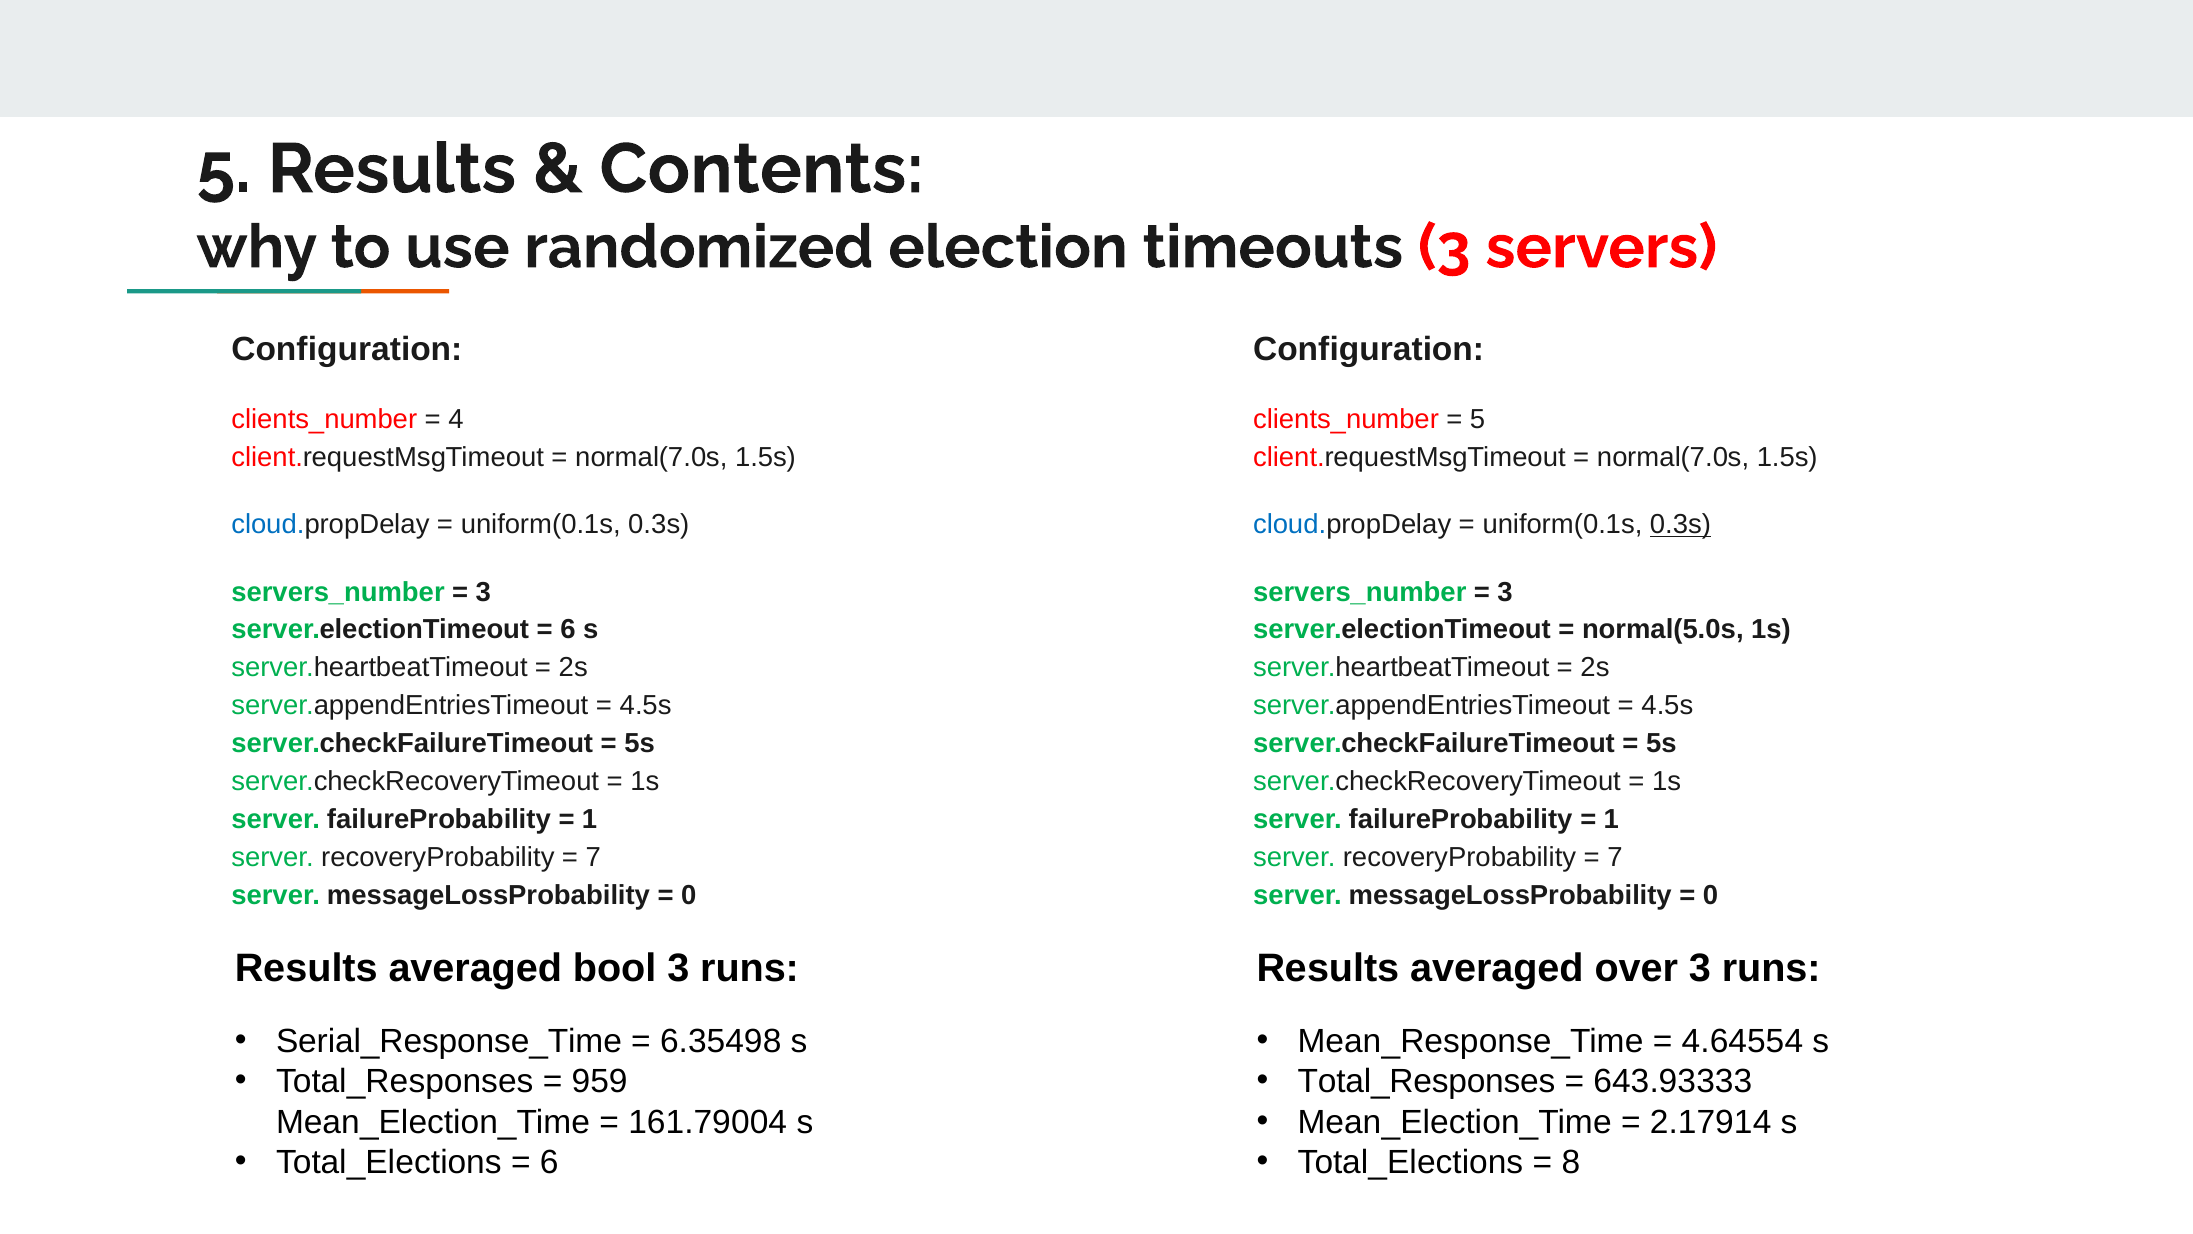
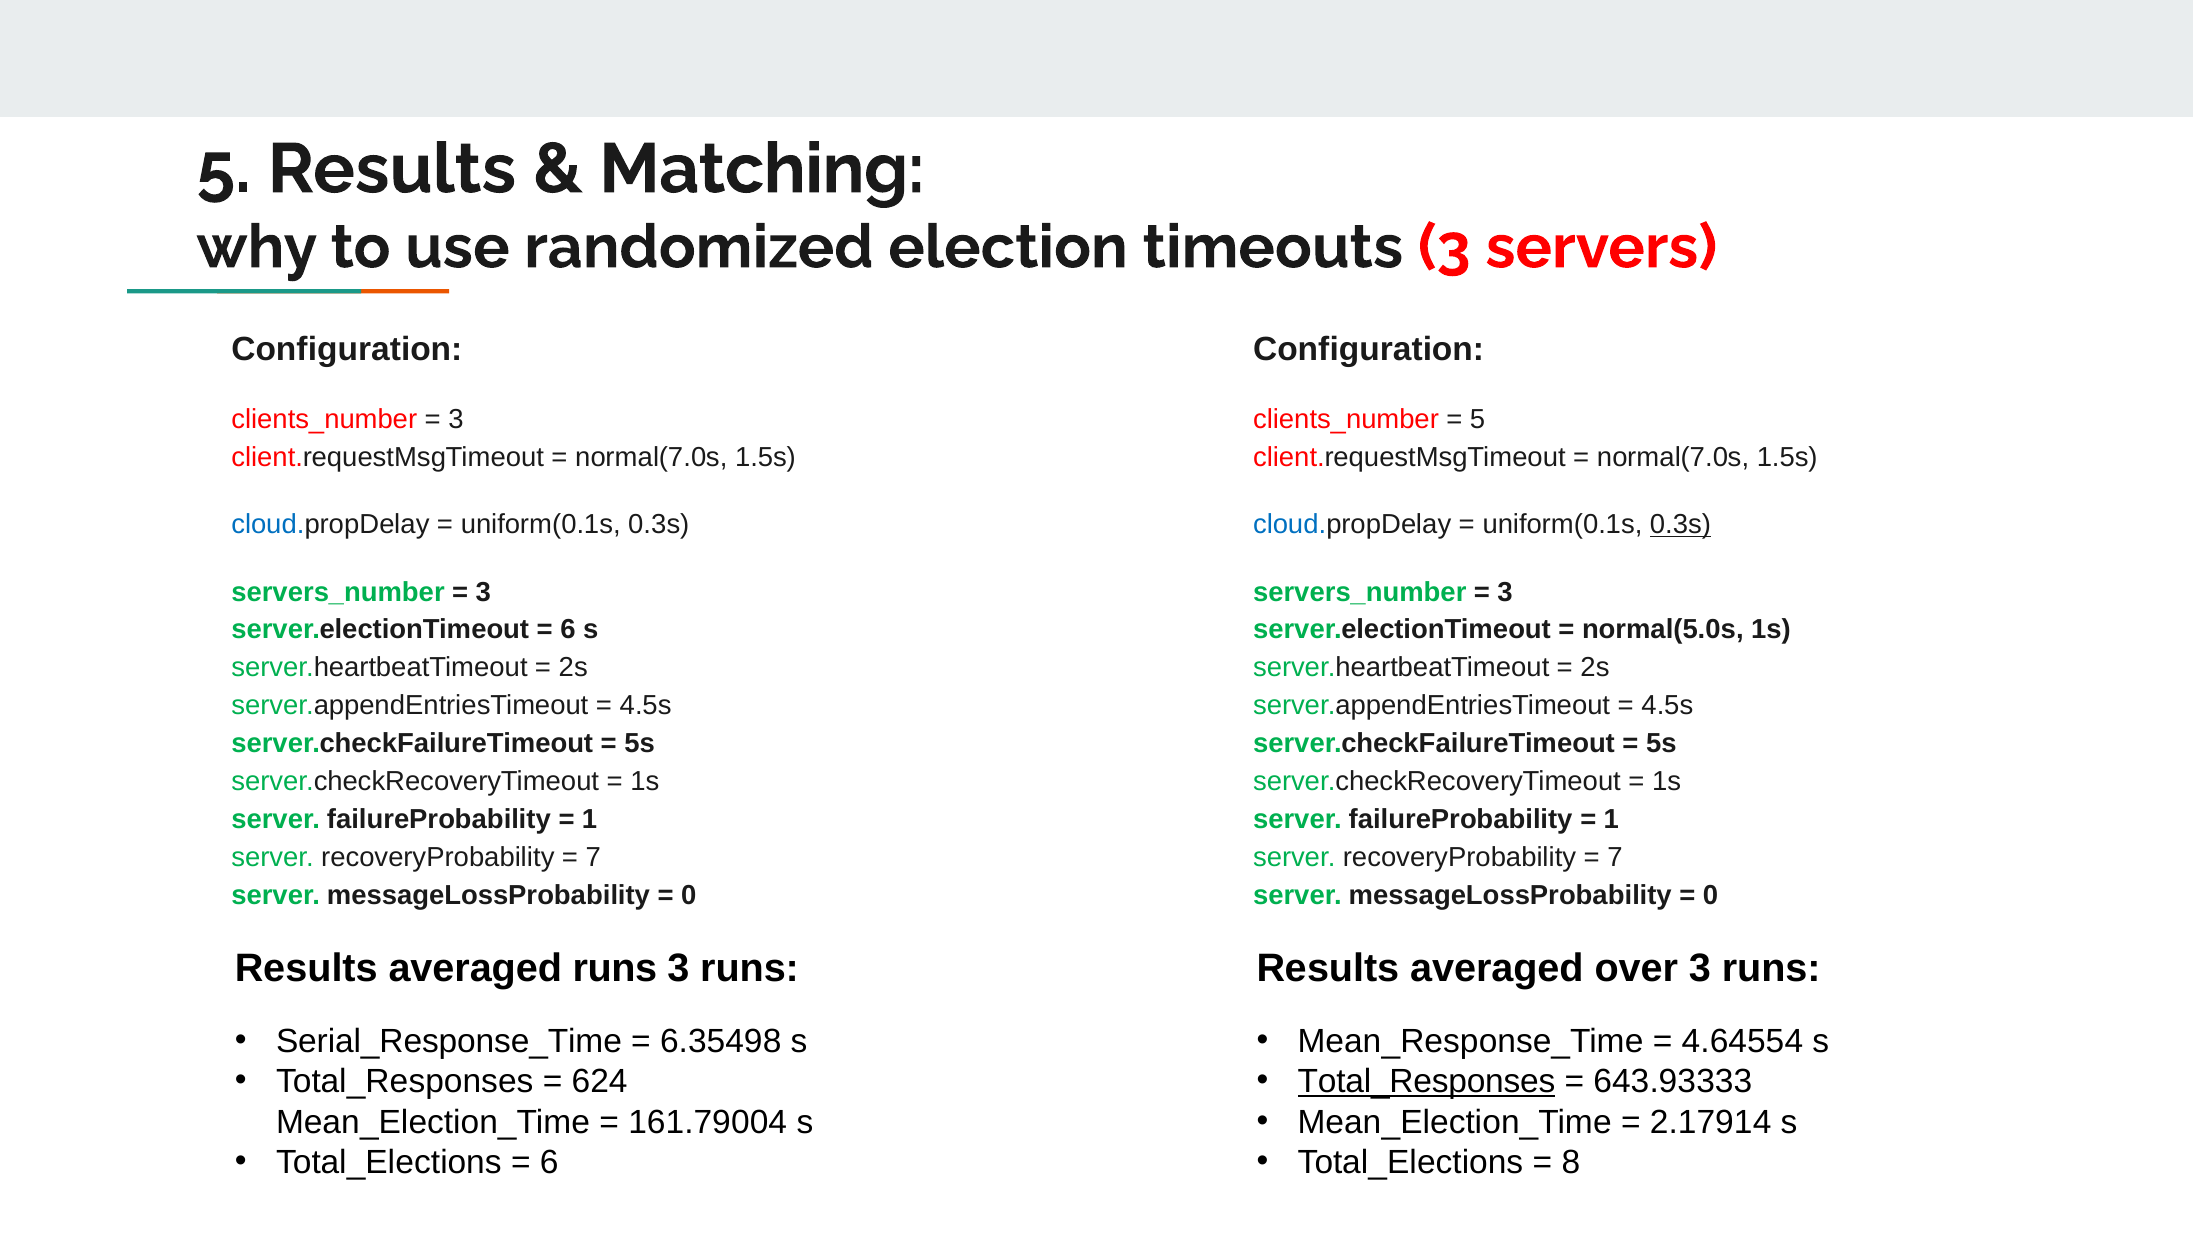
Contents: Contents -> Matching
4 at (456, 419): 4 -> 3
averaged bool: bool -> runs
959: 959 -> 624
Total_Responses at (1426, 1081) underline: none -> present
